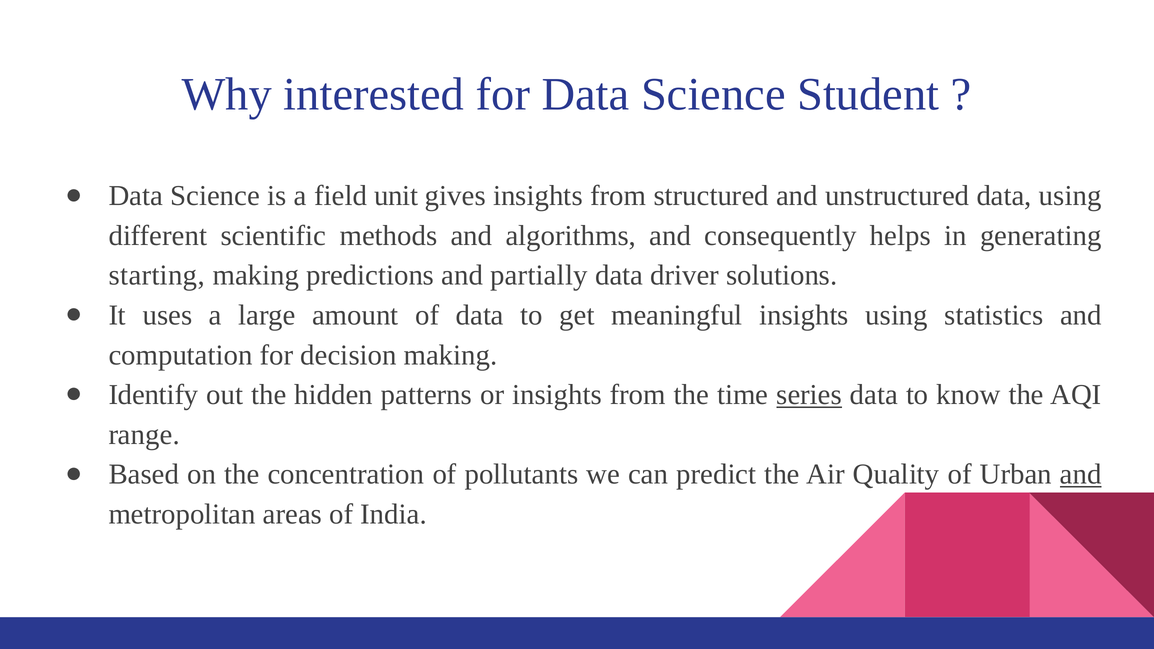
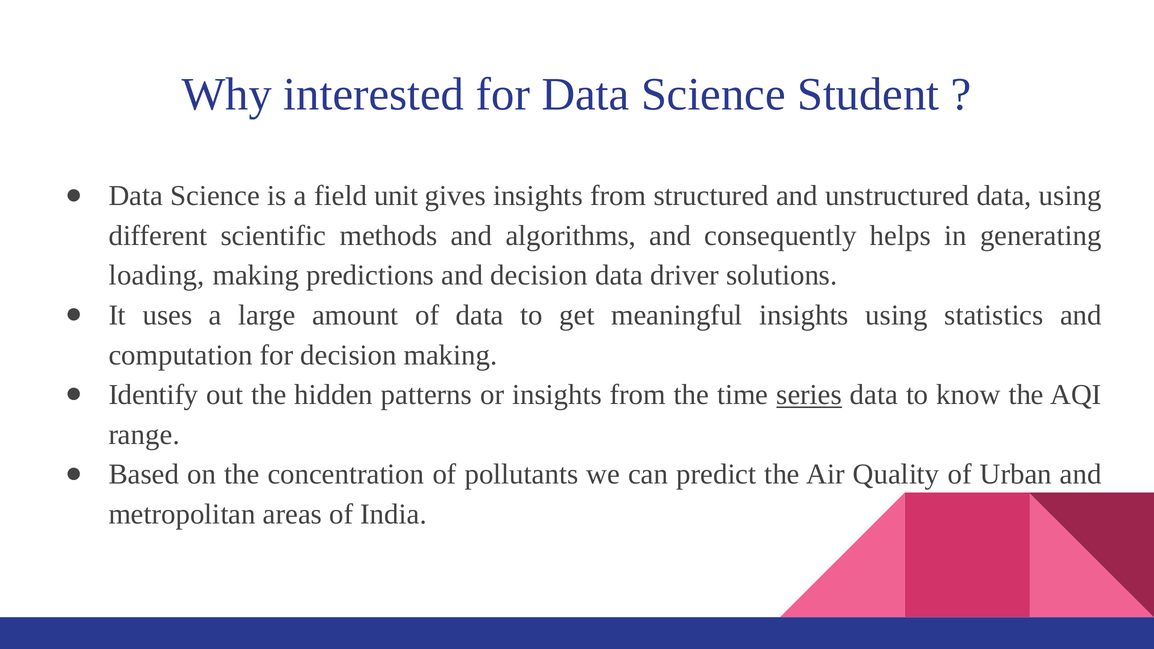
starting: starting -> loading
and partially: partially -> decision
and at (1081, 474) underline: present -> none
